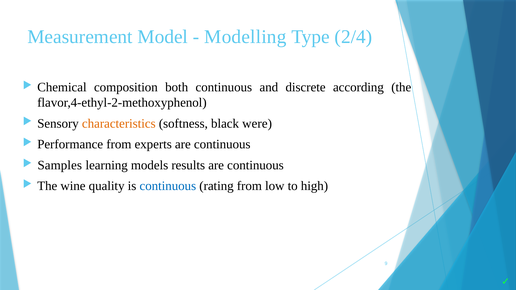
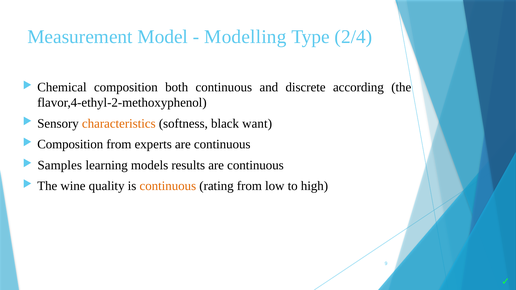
were: were -> want
Performance at (70, 144): Performance -> Composition
continuous at (168, 186) colour: blue -> orange
